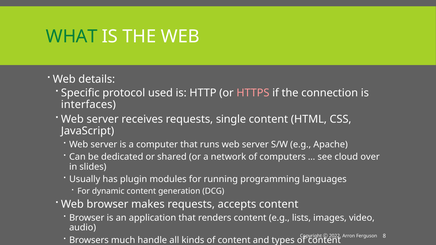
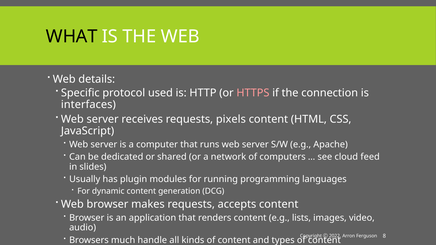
WHAT colour: green -> black
single: single -> pixels
over: over -> feed
